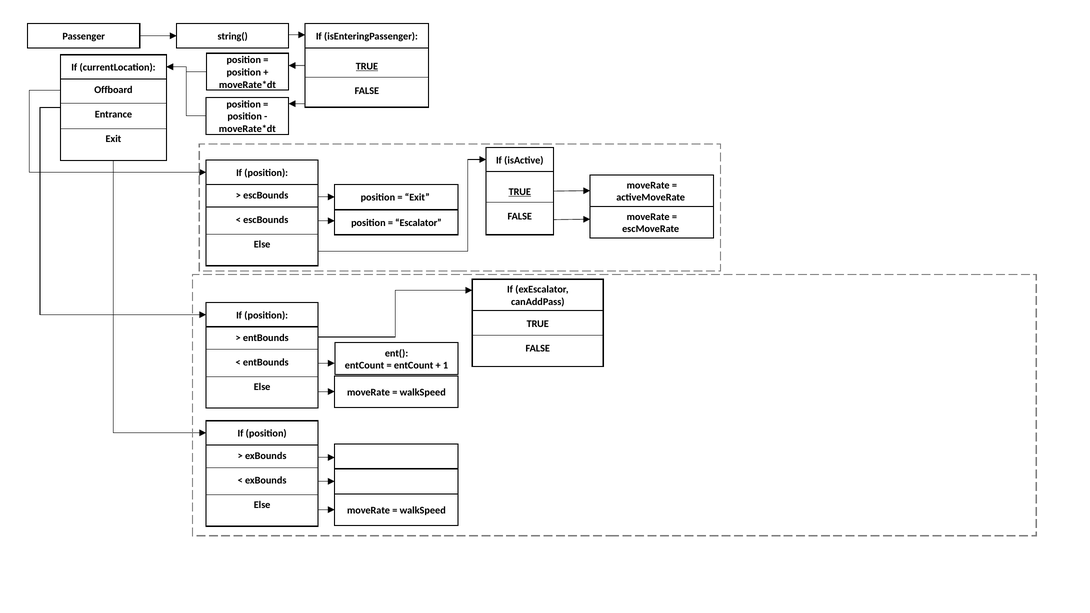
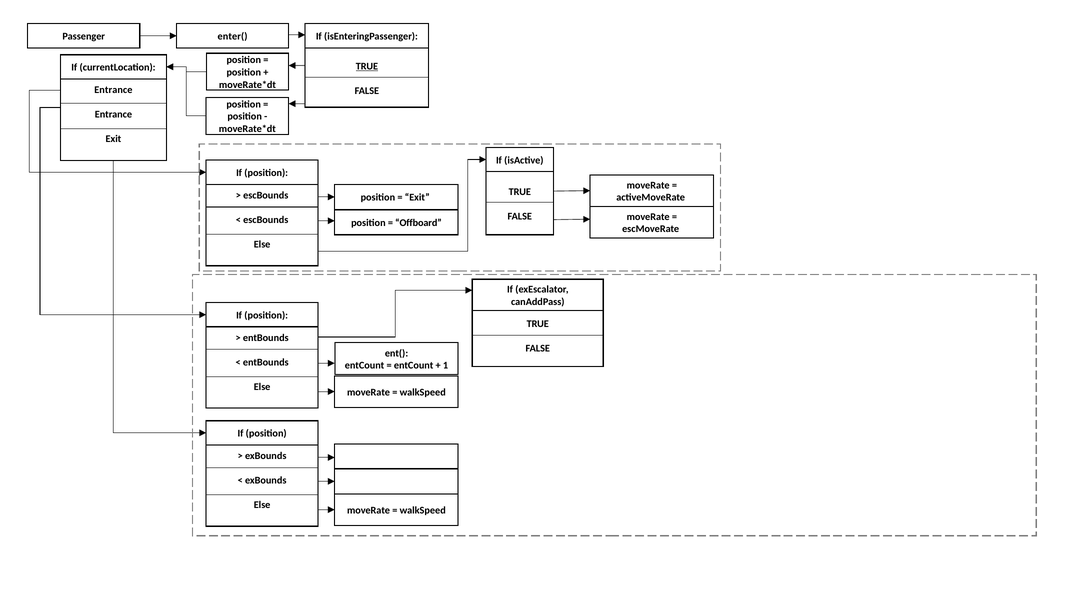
string(: string( -> enter(
Offboard at (113, 90): Offboard -> Entrance
TRUE at (520, 192) underline: present -> none
Escalator: Escalator -> Offboard
